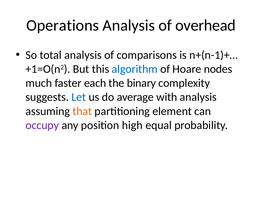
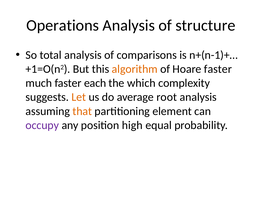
overhead: overhead -> structure
algorithm colour: blue -> orange
Hoare nodes: nodes -> faster
binary: binary -> which
Let colour: blue -> orange
with: with -> root
